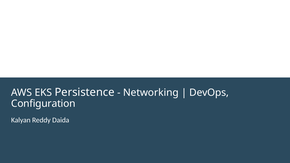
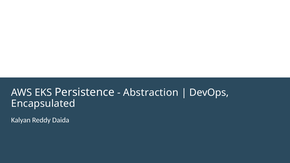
Networking: Networking -> Abstraction
Configuration: Configuration -> Encapsulated
